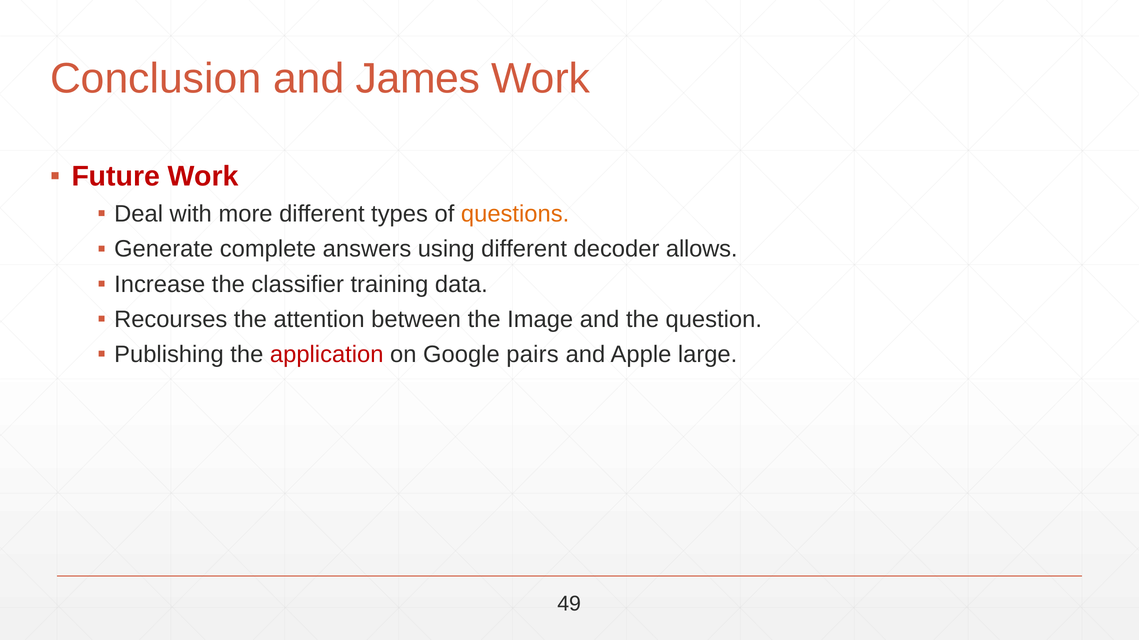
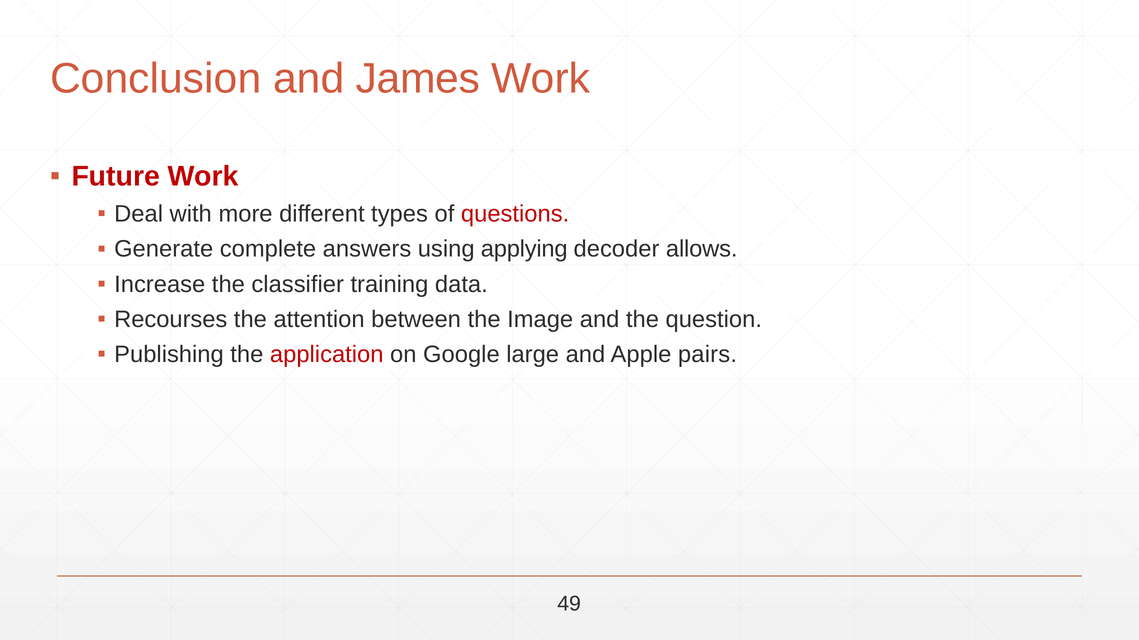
questions colour: orange -> red
using different: different -> applying
pairs: pairs -> large
large: large -> pairs
